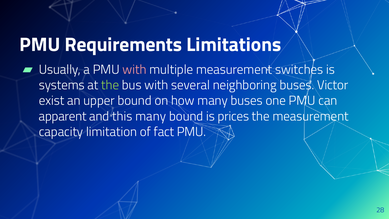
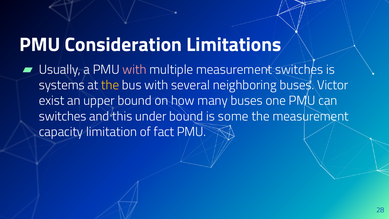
Requirements: Requirements -> Consideration
the at (110, 85) colour: light green -> yellow
apparent at (63, 116): apparent -> switches
this many: many -> under
prices: prices -> some
